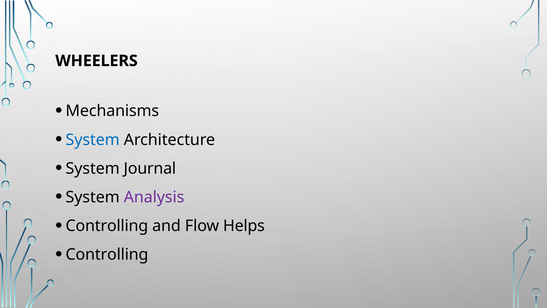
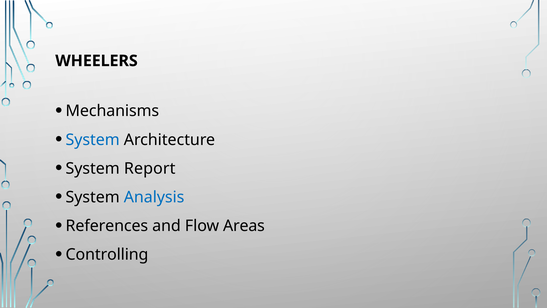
Journal: Journal -> Report
Analysis colour: purple -> blue
Controlling at (107, 226): Controlling -> References
Helps: Helps -> Areas
